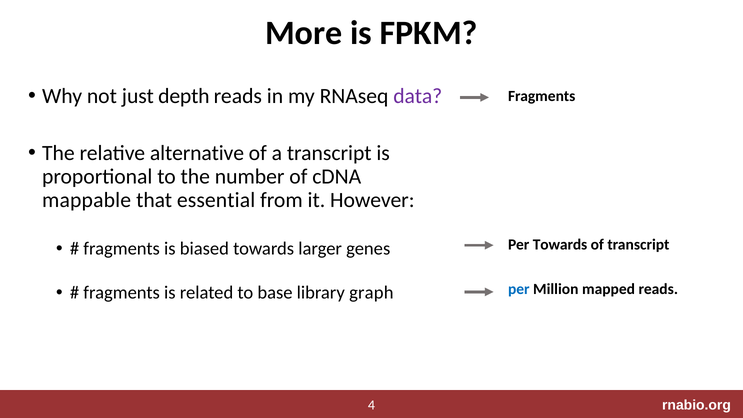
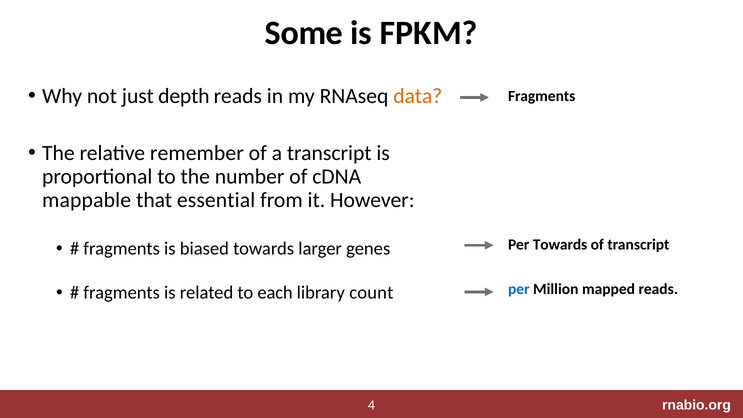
More: More -> Some
data colour: purple -> orange
alternative: alternative -> remember
base: base -> each
graph: graph -> count
